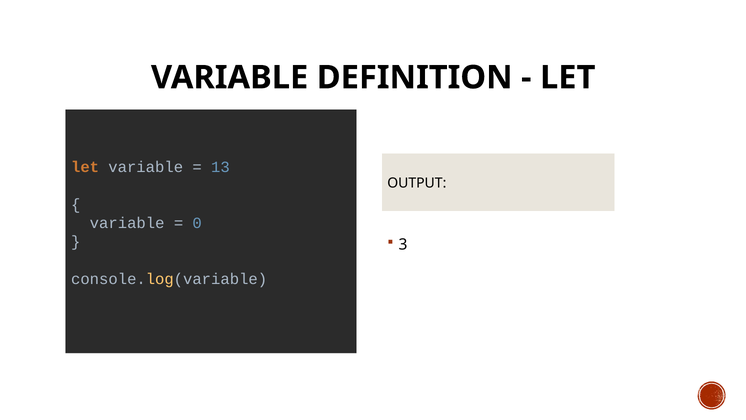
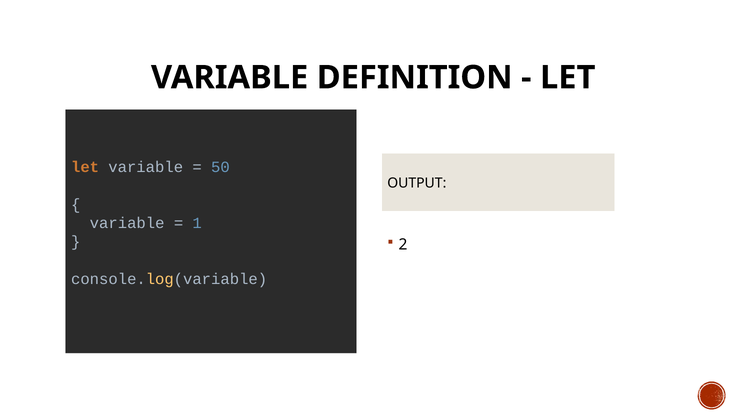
13: 13 -> 50
0: 0 -> 1
3: 3 -> 2
